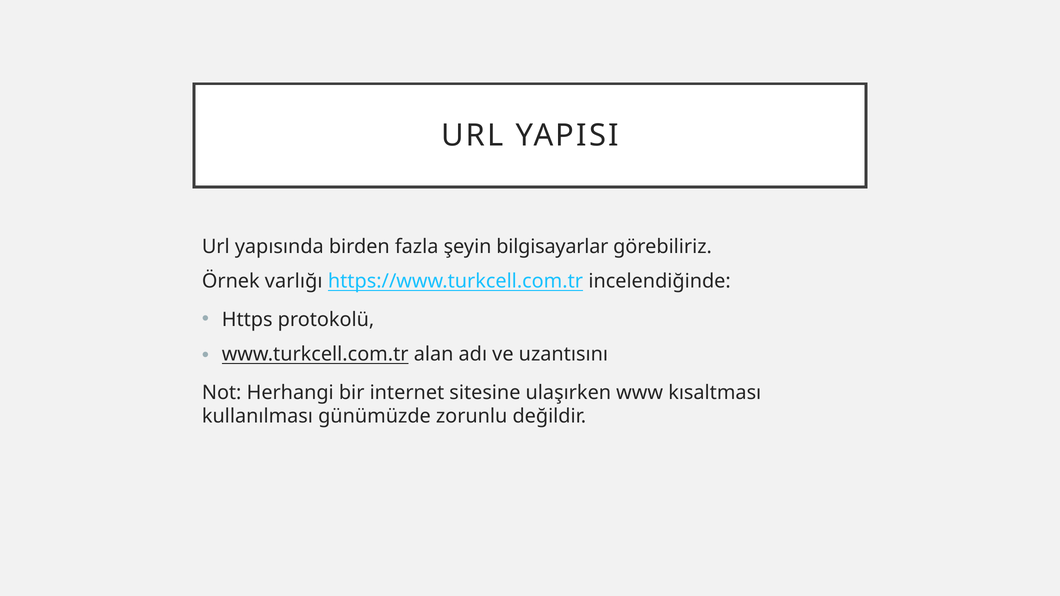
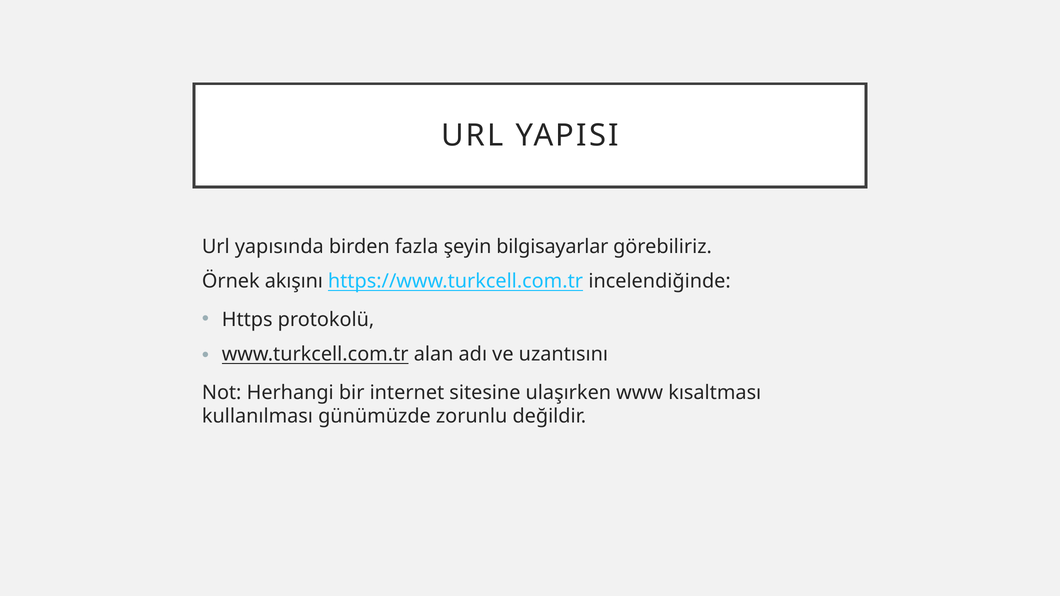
varlığı: varlığı -> akışını
